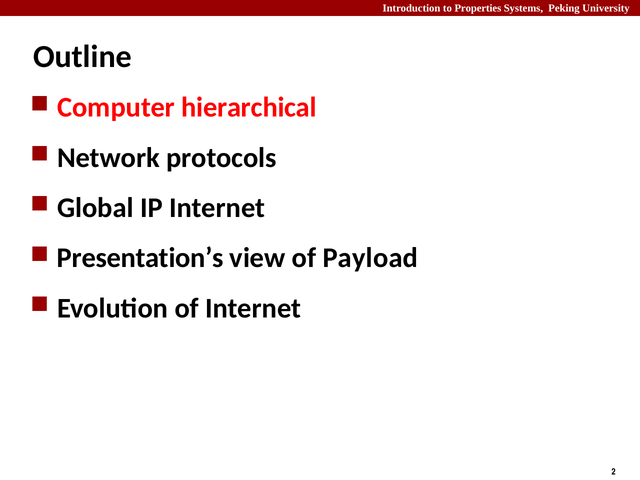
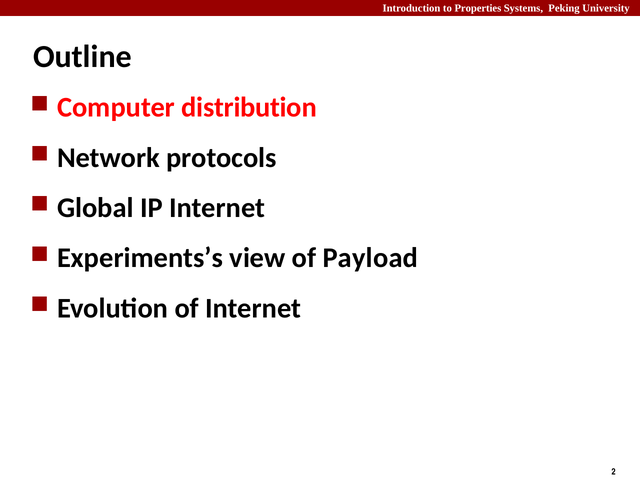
hierarchical: hierarchical -> distribution
Presentation’s: Presentation’s -> Experiments’s
